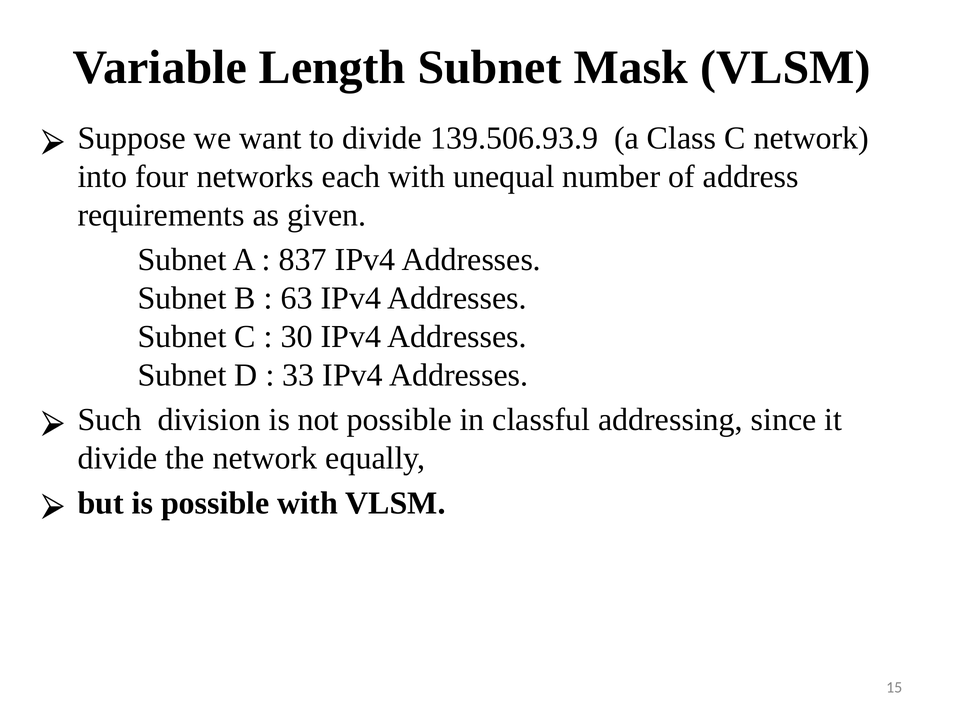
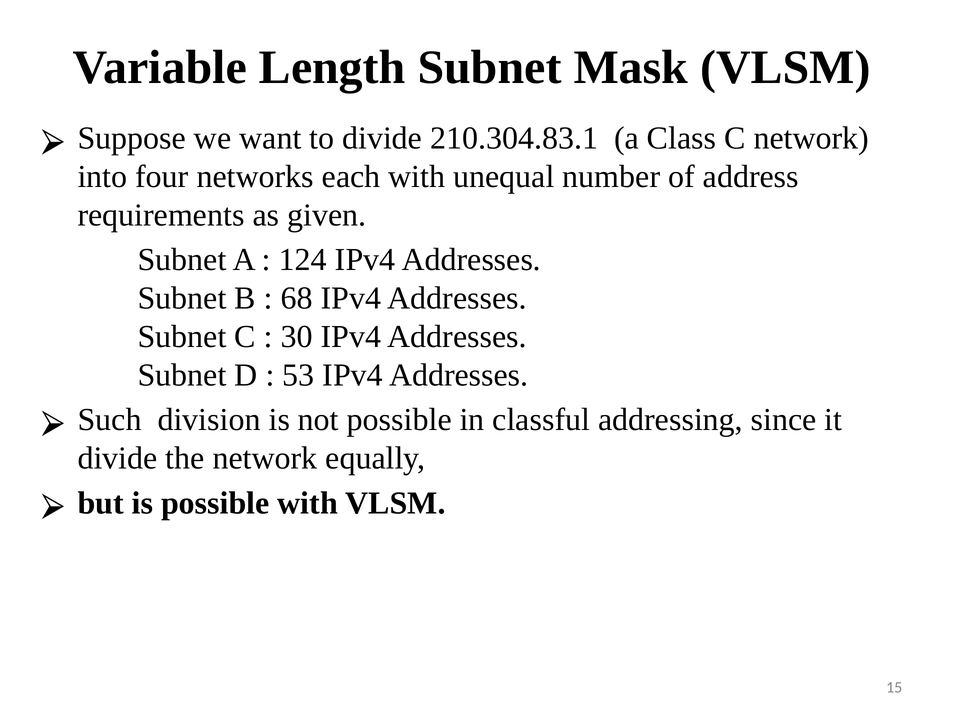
139.506.93.9: 139.506.93.9 -> 210.304.83.1
837: 837 -> 124
63: 63 -> 68
33: 33 -> 53
